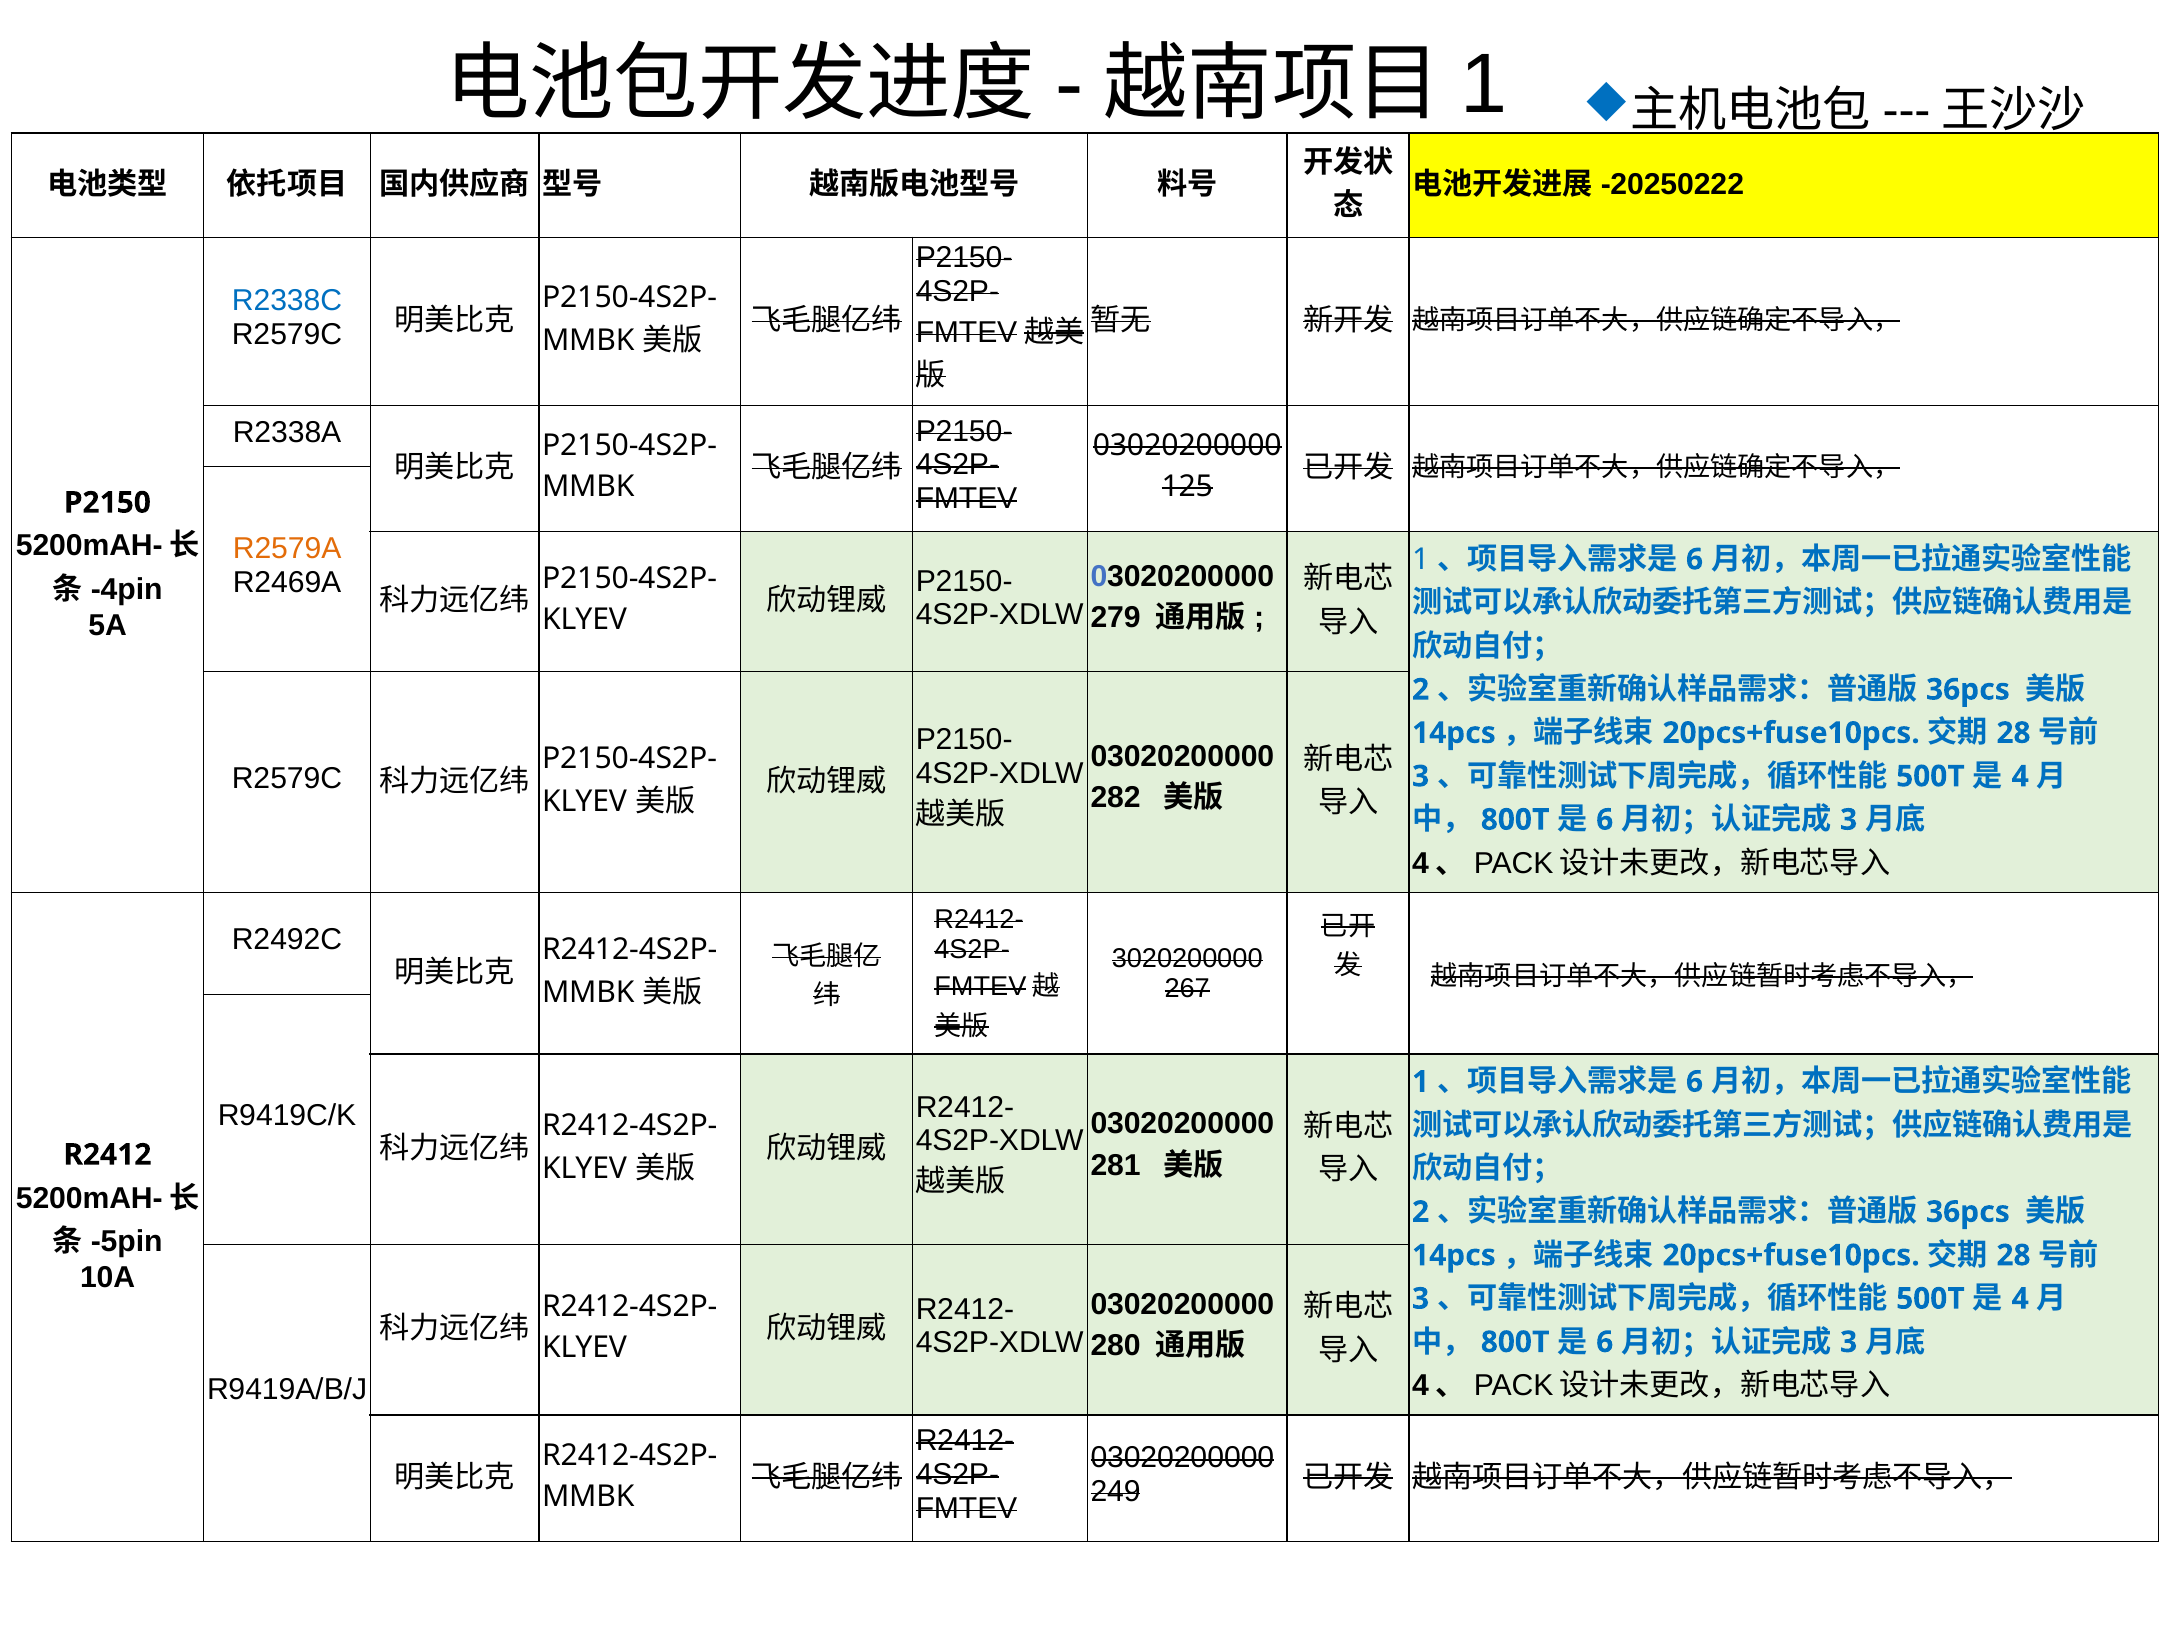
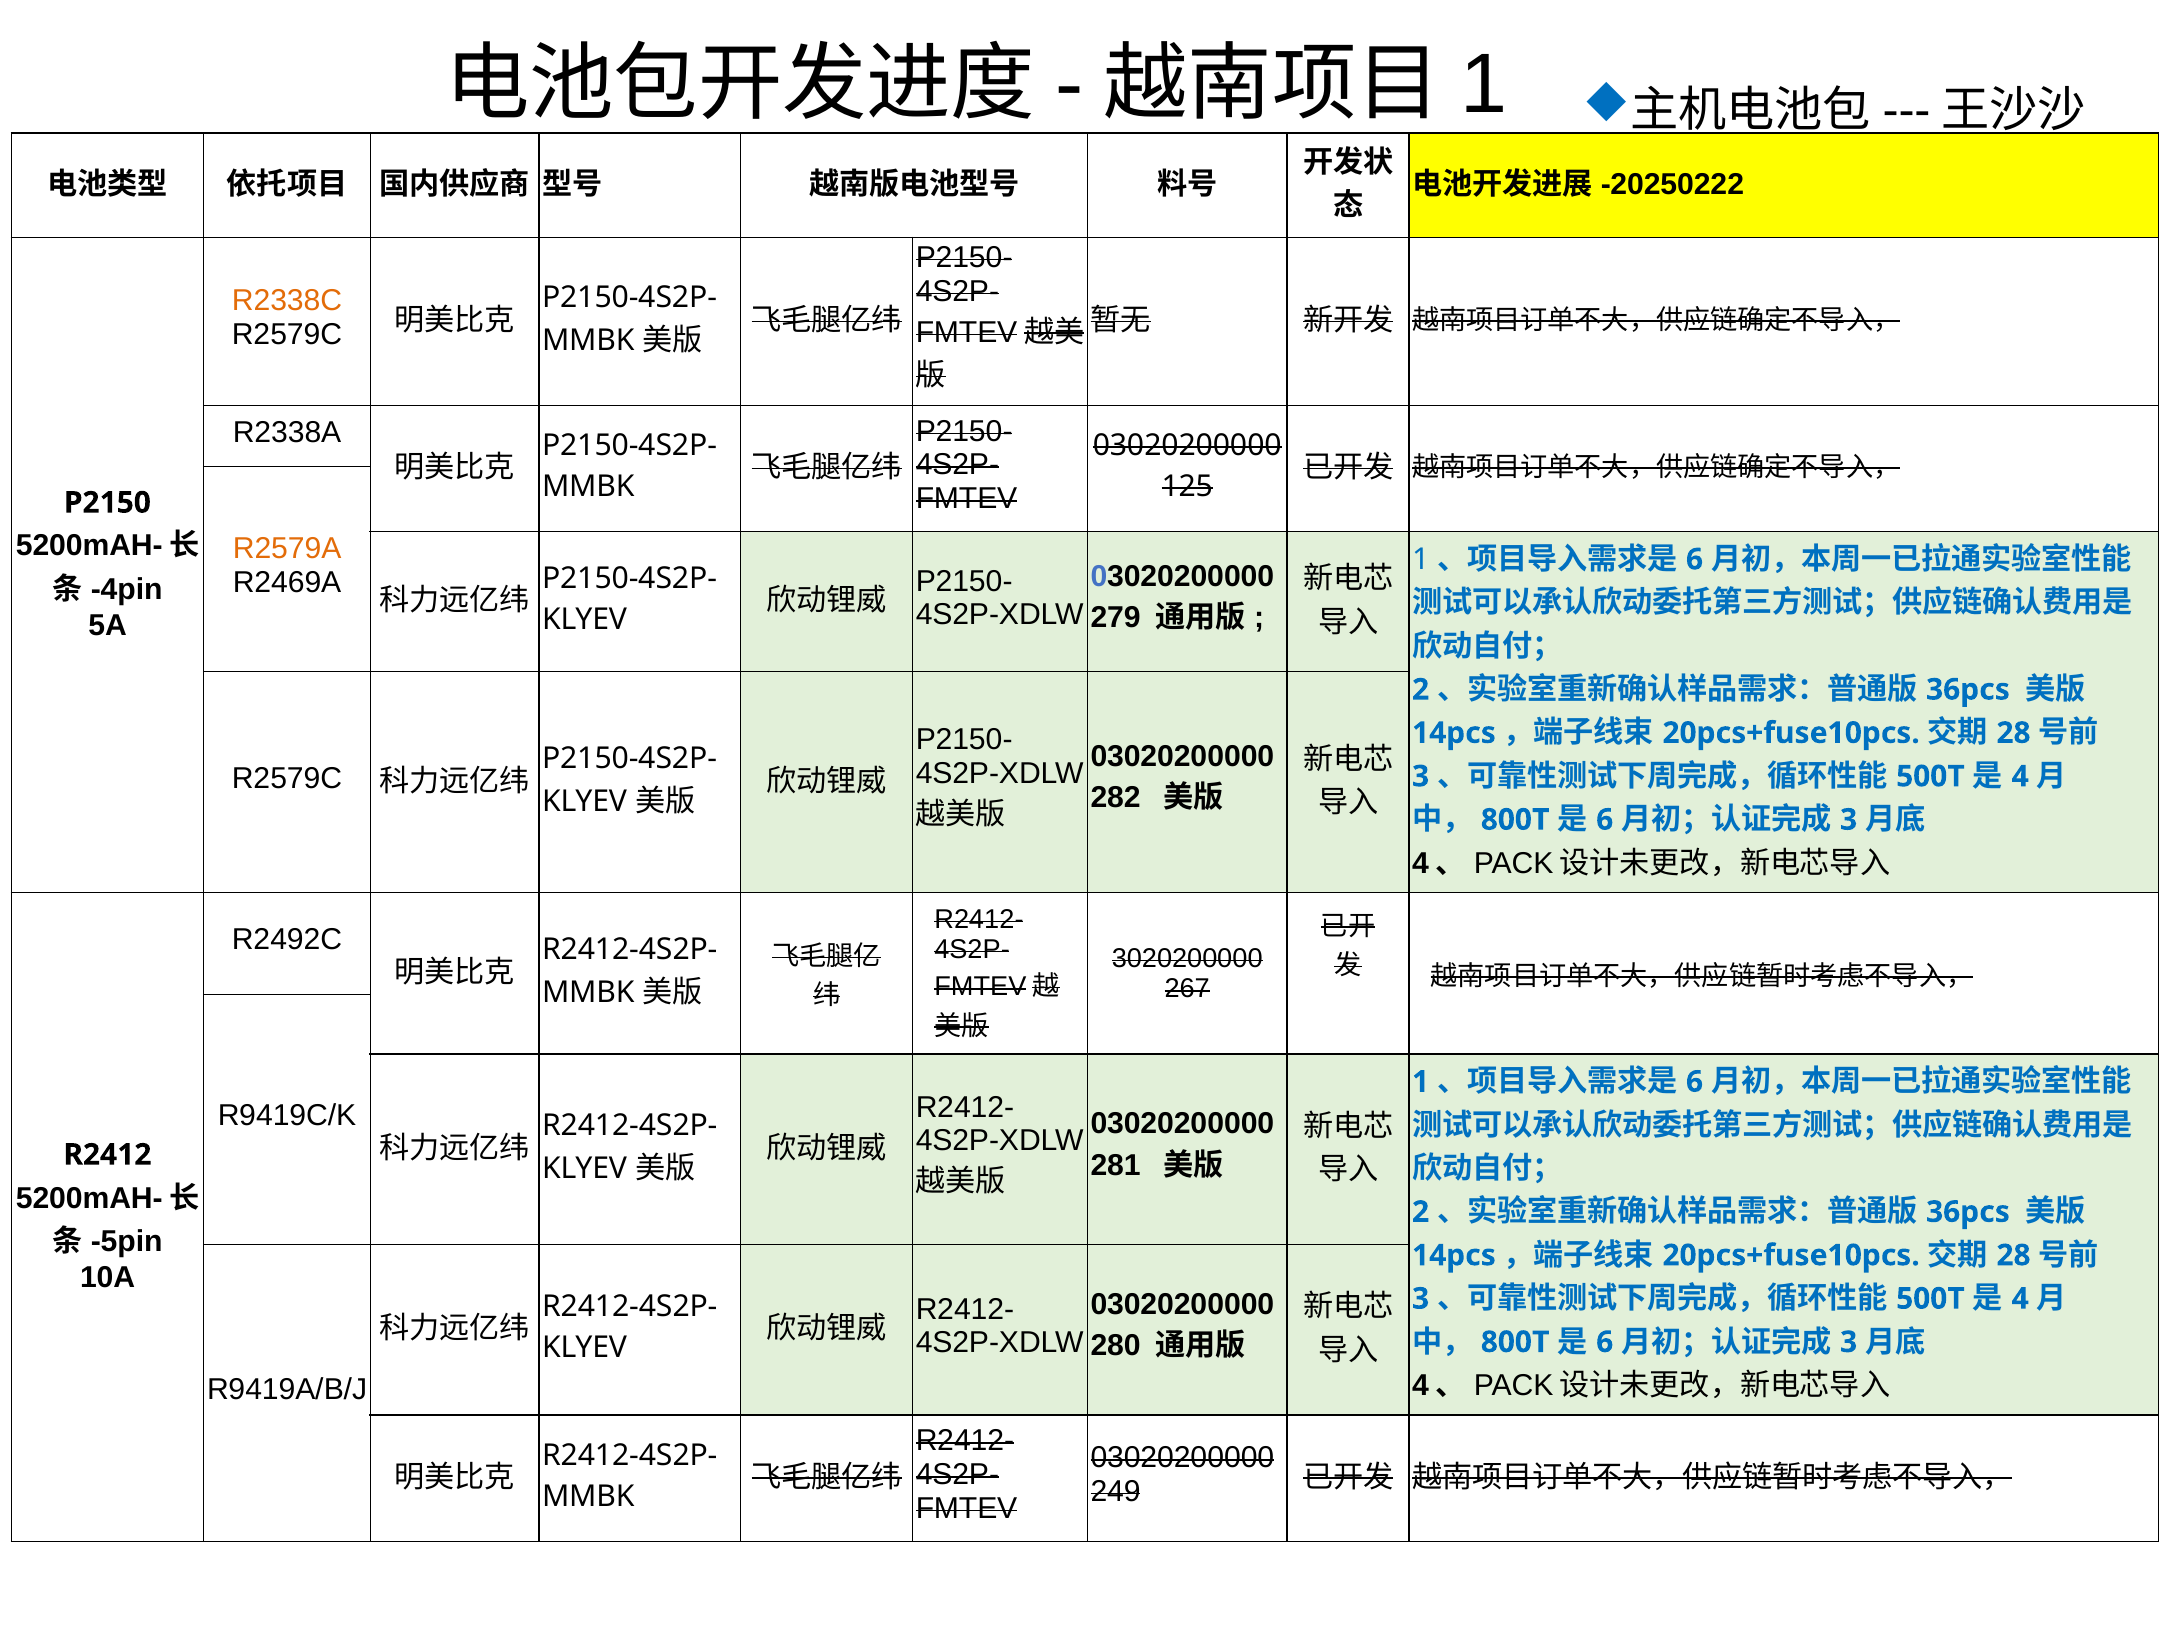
R2338C colour: blue -> orange
